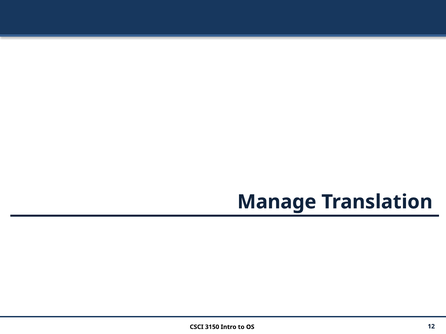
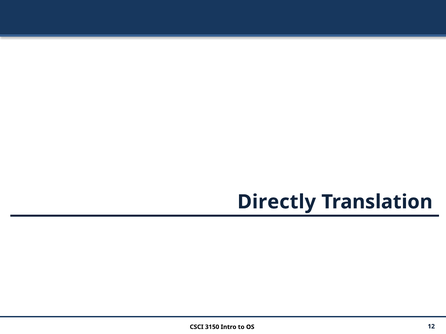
Manage: Manage -> Directly
